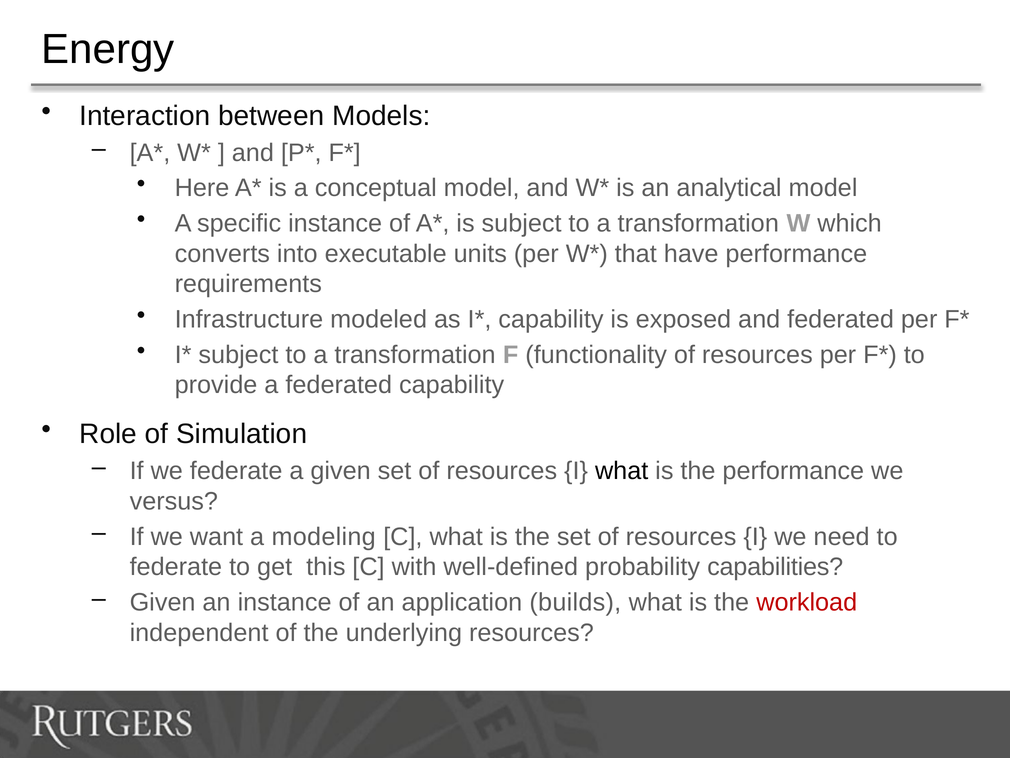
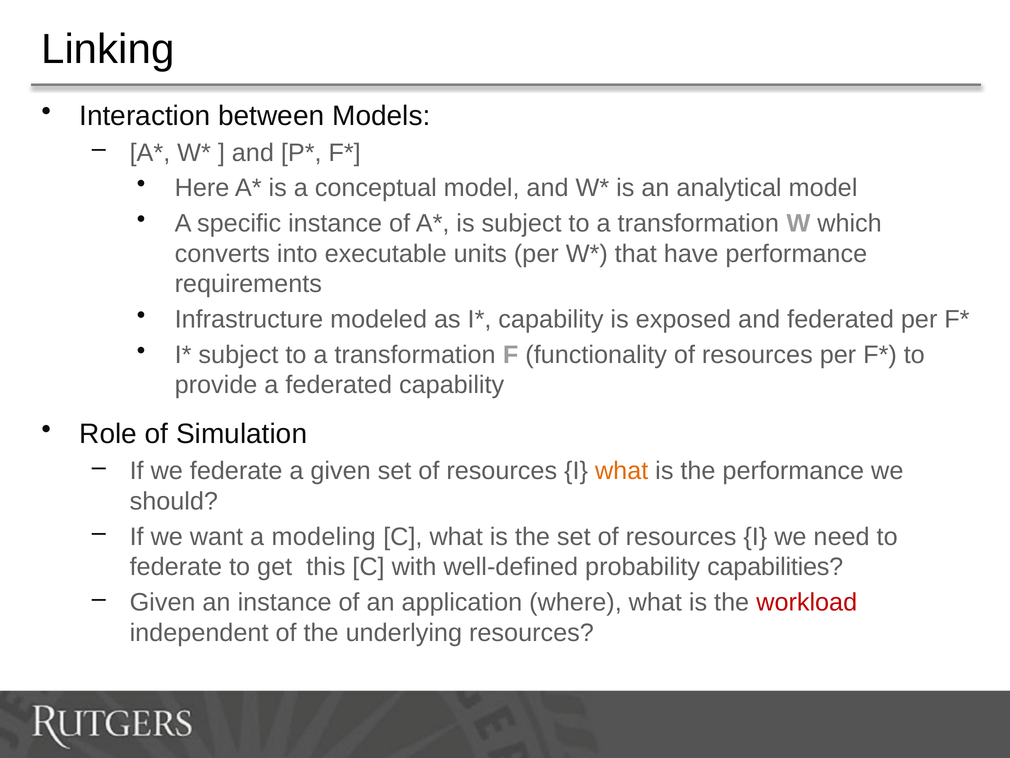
Energy: Energy -> Linking
what at (622, 471) colour: black -> orange
versus: versus -> should
builds: builds -> where
